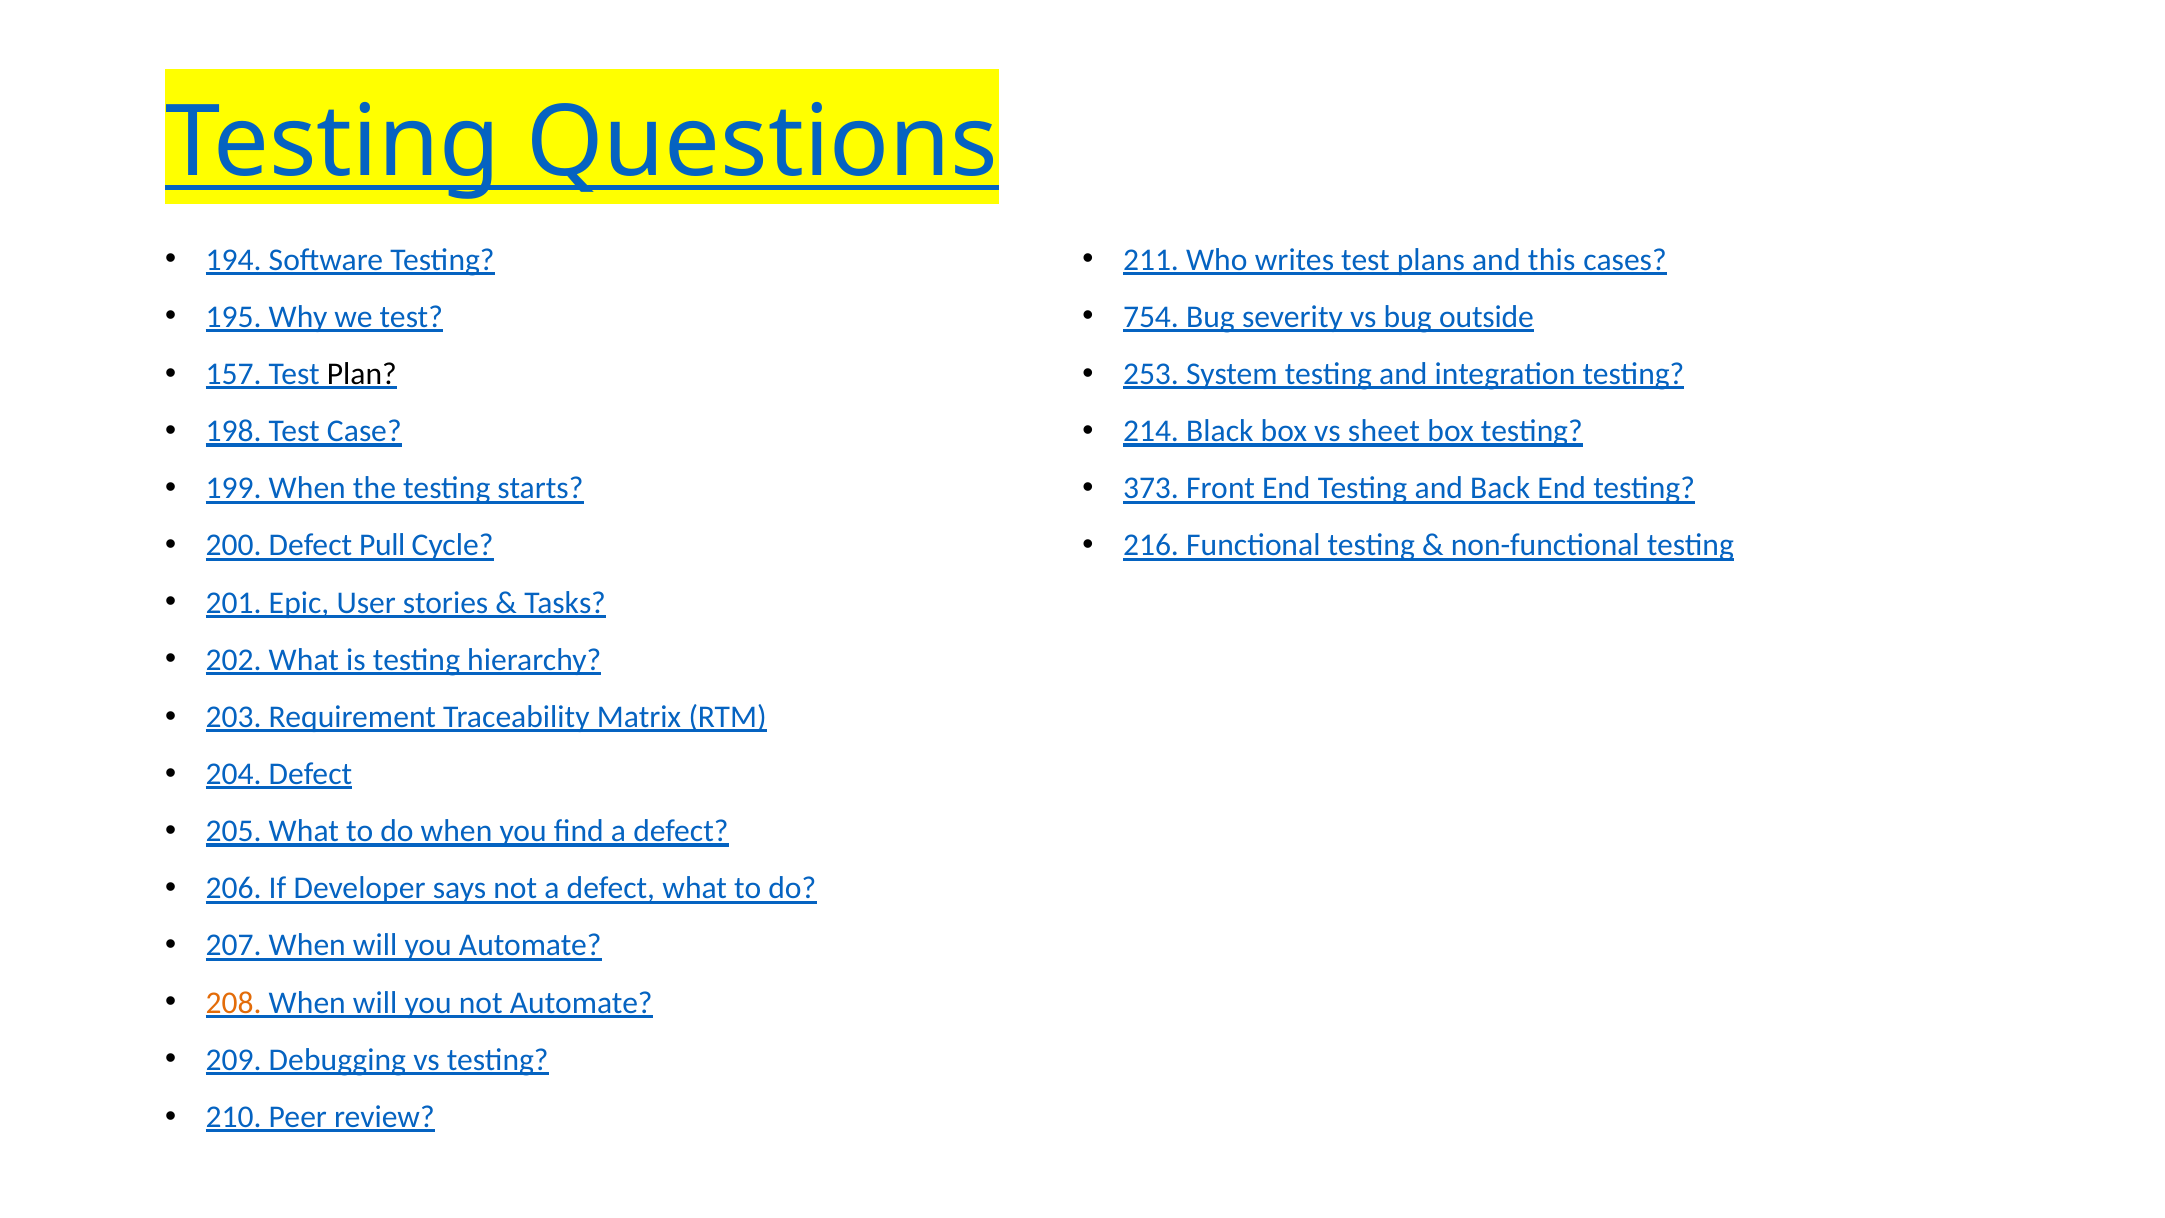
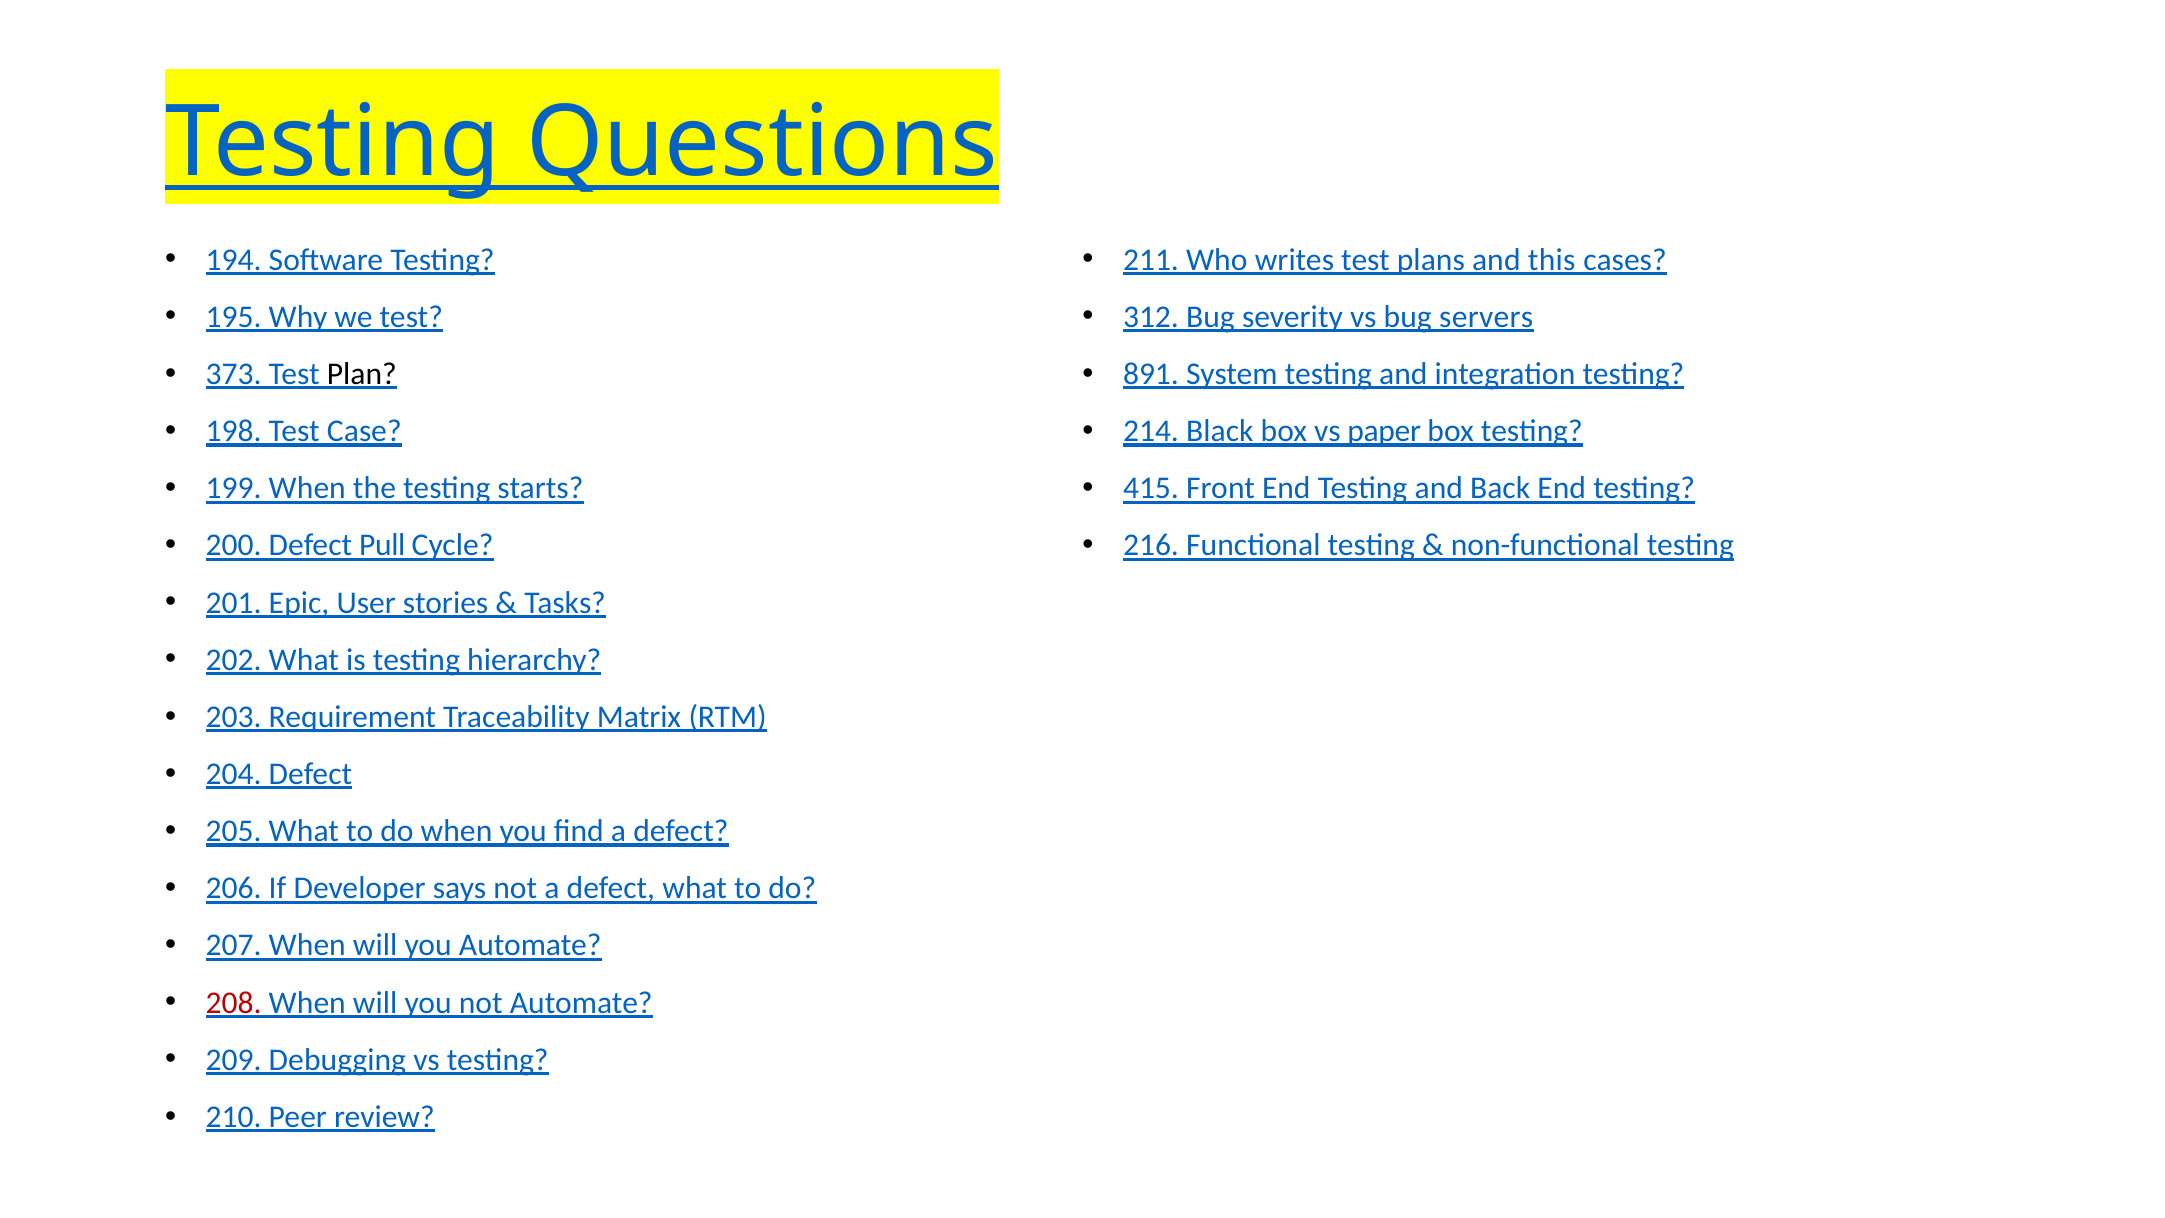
754: 754 -> 312
outside: outside -> servers
157: 157 -> 373
253: 253 -> 891
sheet: sheet -> paper
373: 373 -> 415
208 colour: orange -> red
